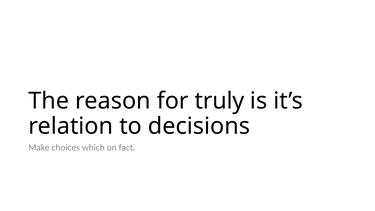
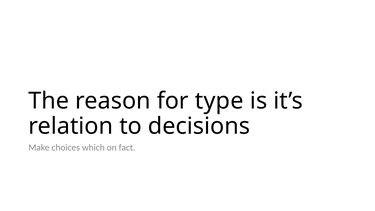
truly: truly -> type
